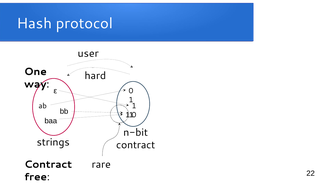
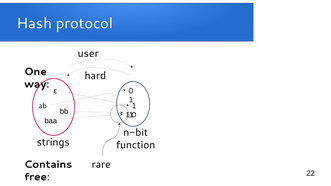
contract at (136, 145): contract -> function
Contract at (48, 165): Contract -> Contains
